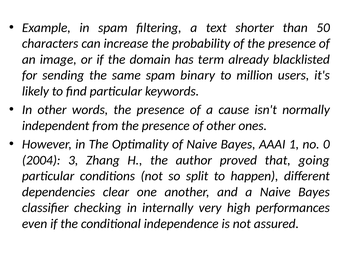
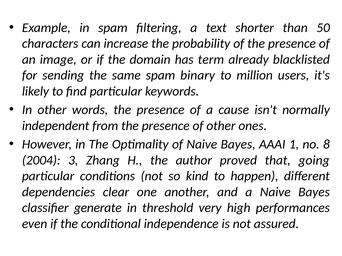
0: 0 -> 8
split: split -> kind
checking: checking -> generate
internally: internally -> threshold
